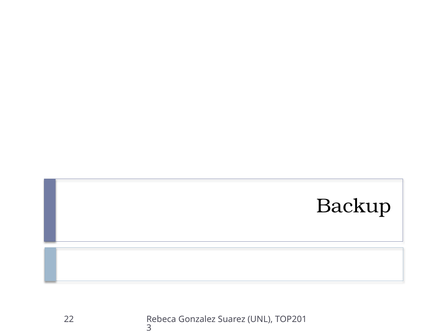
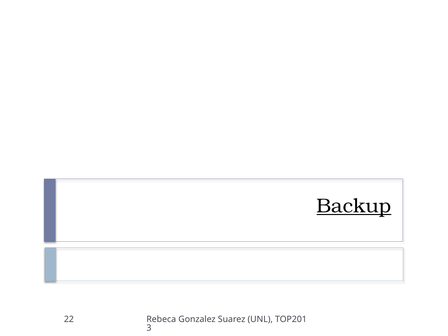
Backup underline: none -> present
